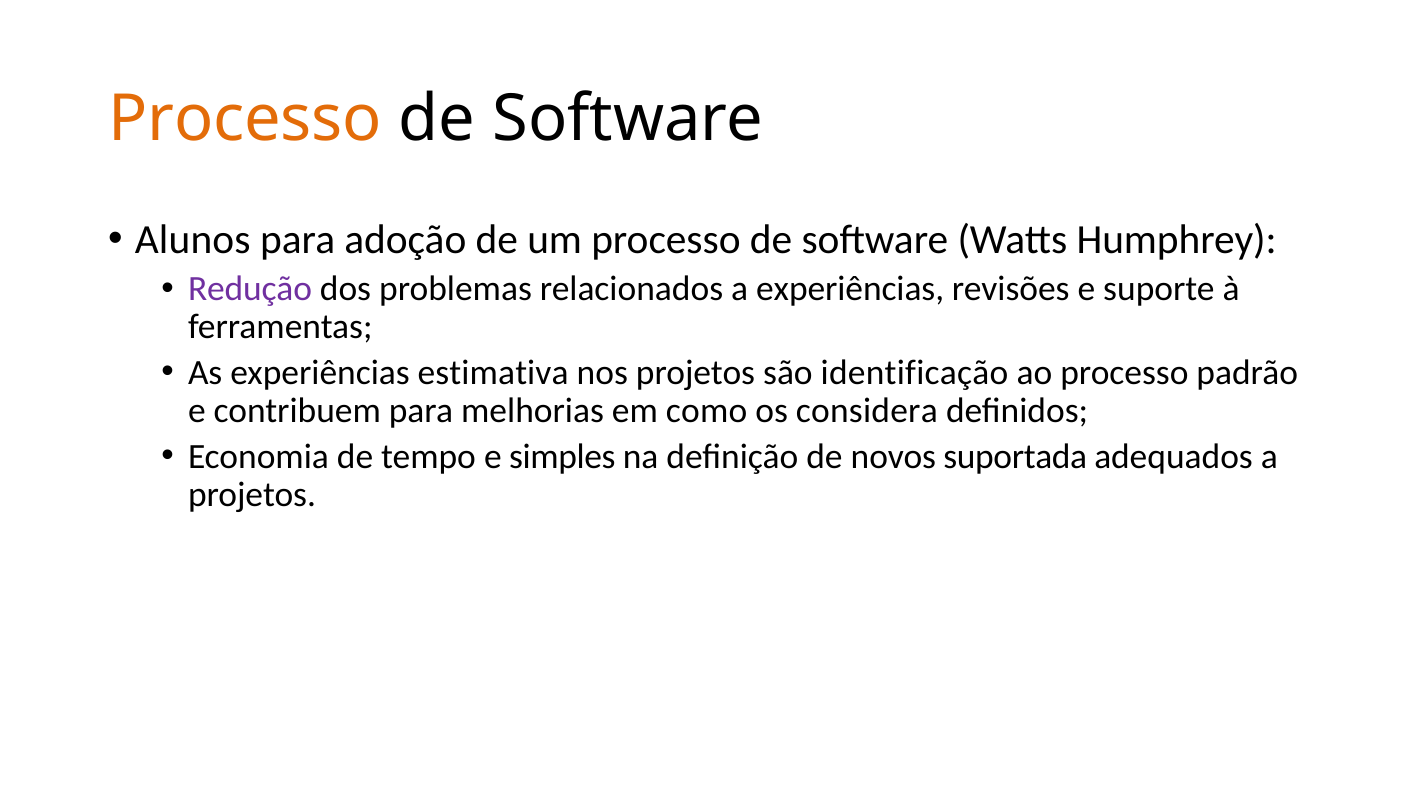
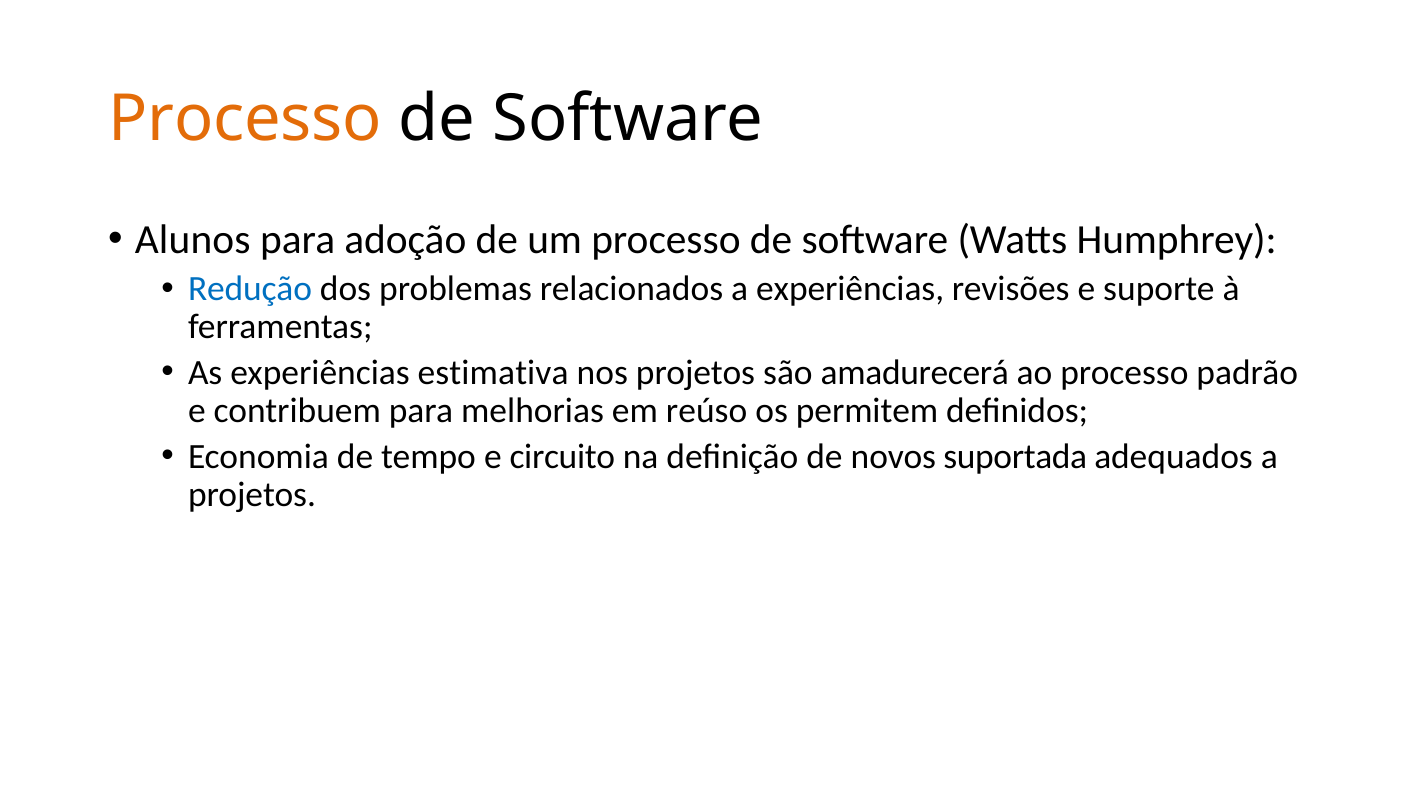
Redução colour: purple -> blue
identificação: identificação -> amadurecerá
como: como -> reúso
considera: considera -> permitem
simples: simples -> circuito
